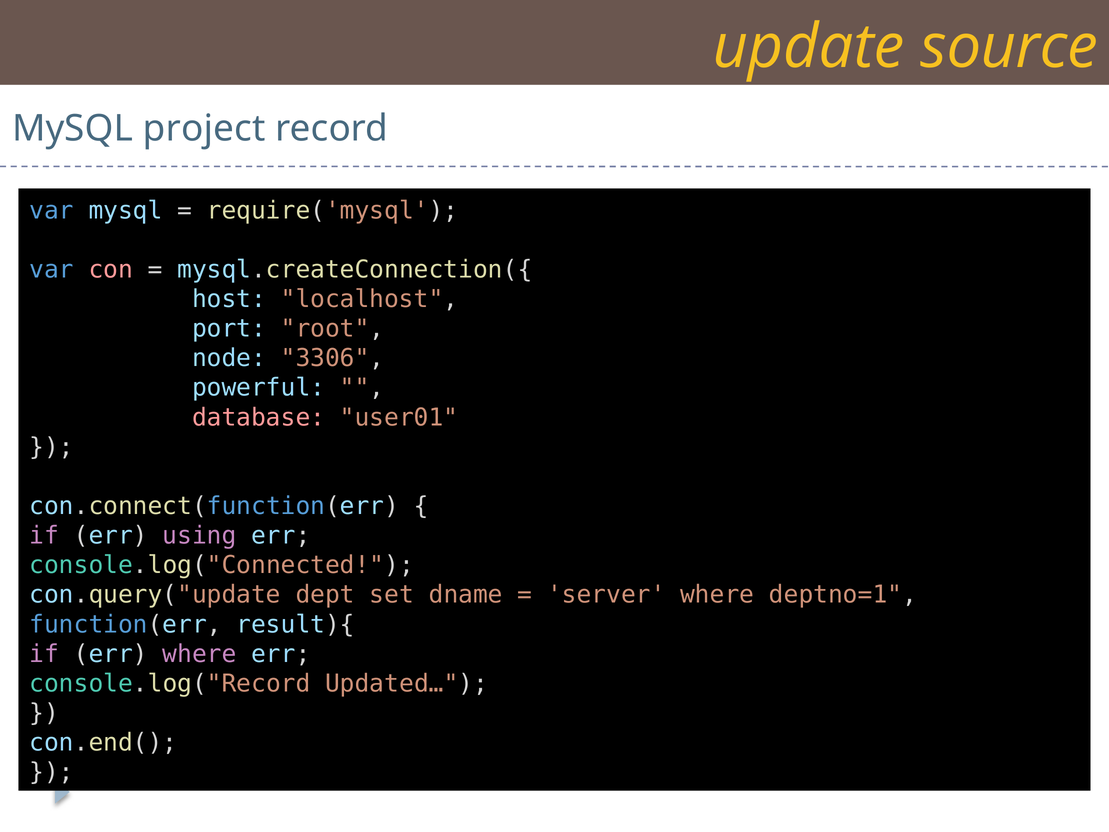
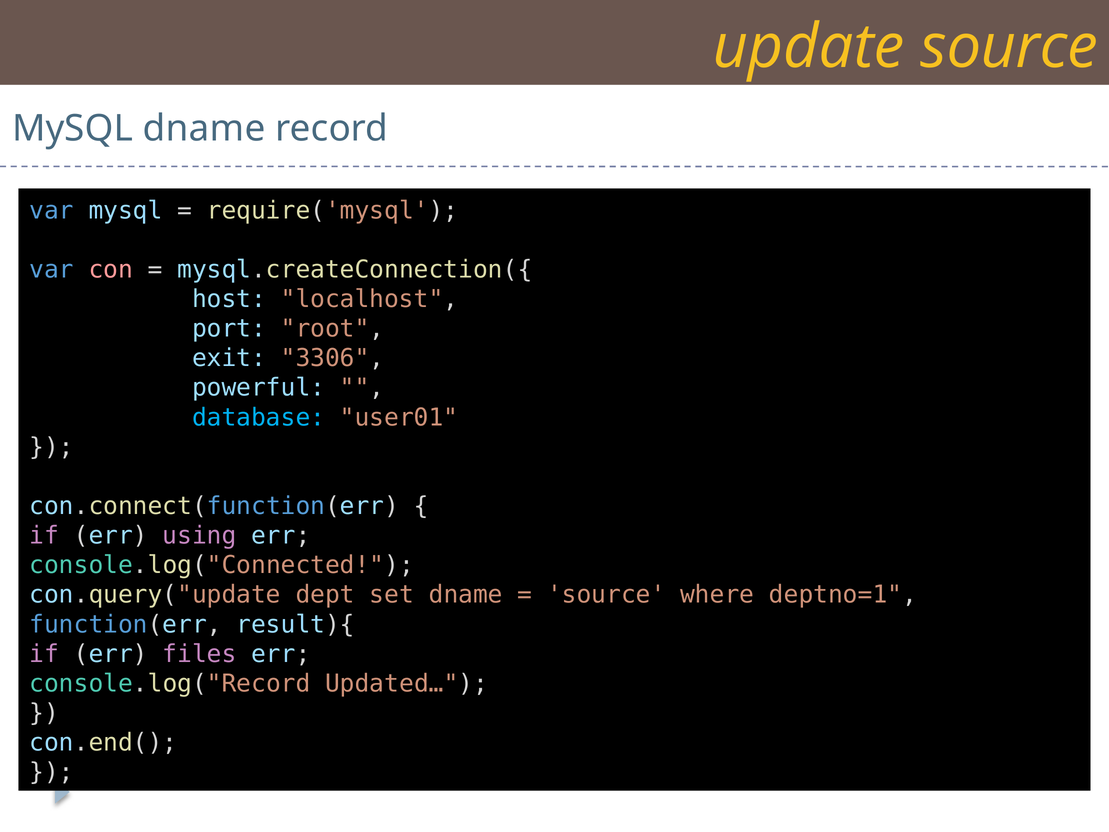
MySQL project: project -> dname
node: node -> exit
database colour: pink -> light blue
server at (606, 595): server -> source
err where: where -> files
